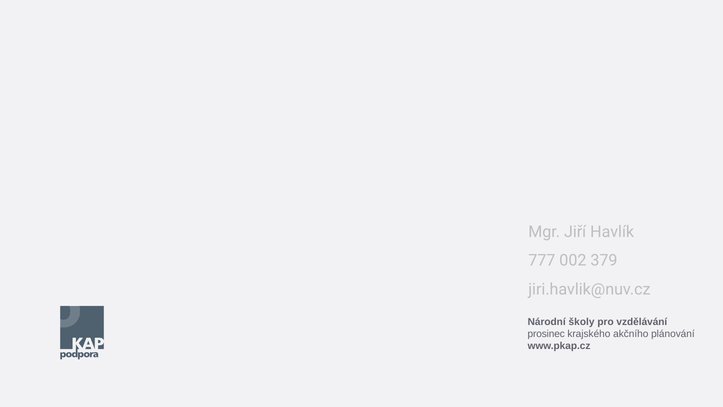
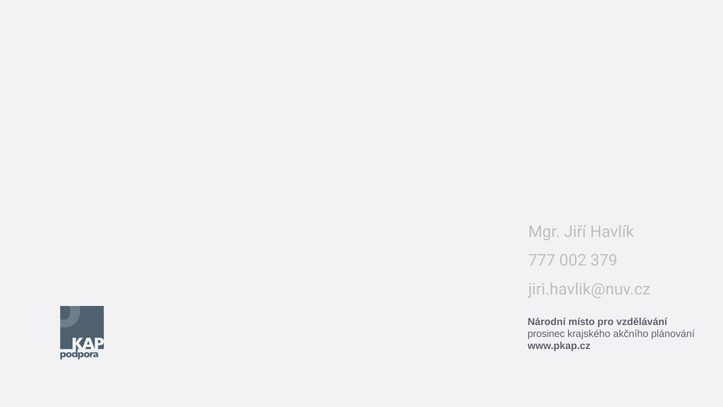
školy: školy -> místo
